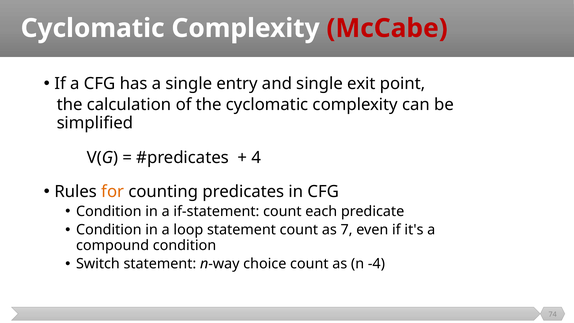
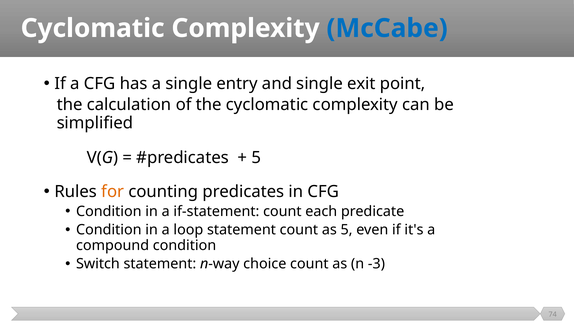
McCabe colour: red -> blue
4 at (256, 158): 4 -> 5
as 7: 7 -> 5
-4: -4 -> -3
